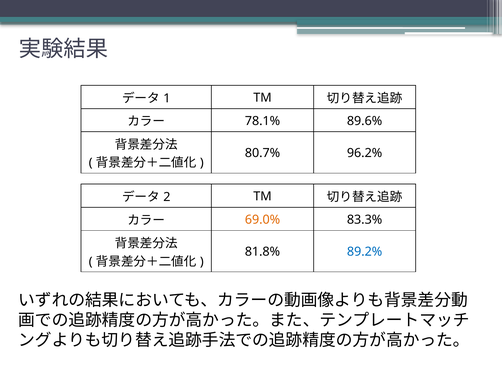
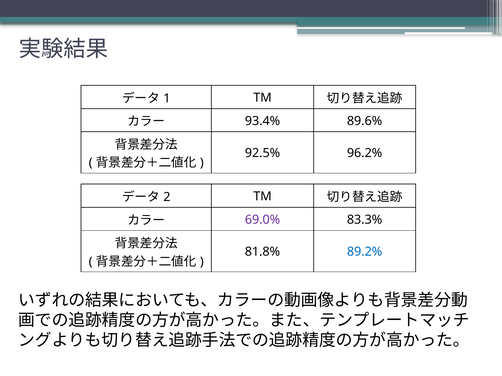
78.1%: 78.1% -> 93.4%
80.7%: 80.7% -> 92.5%
69.0% colour: orange -> purple
